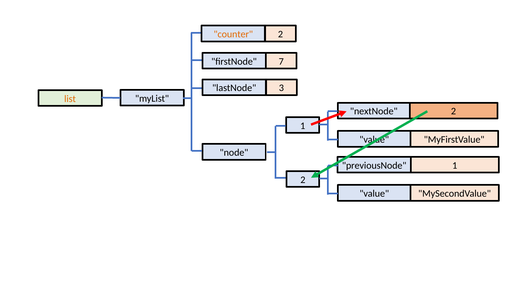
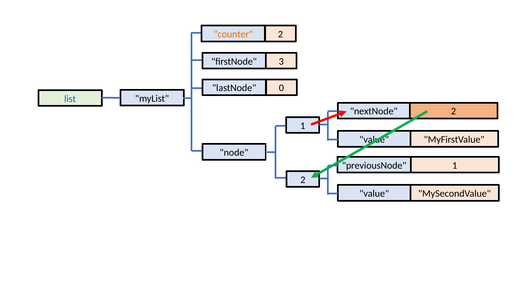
7: 7 -> 3
3: 3 -> 0
list colour: orange -> blue
